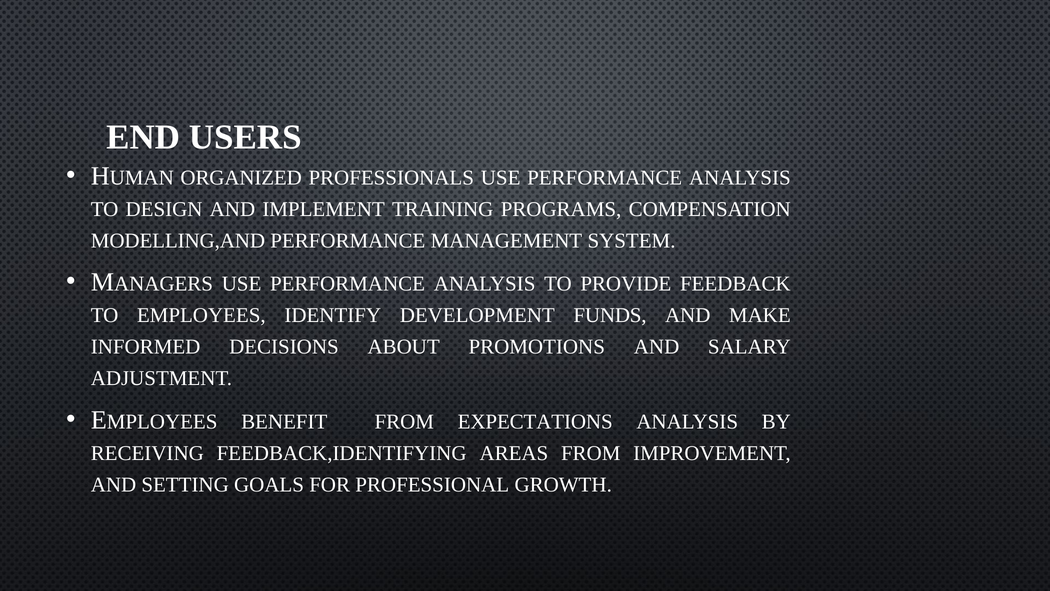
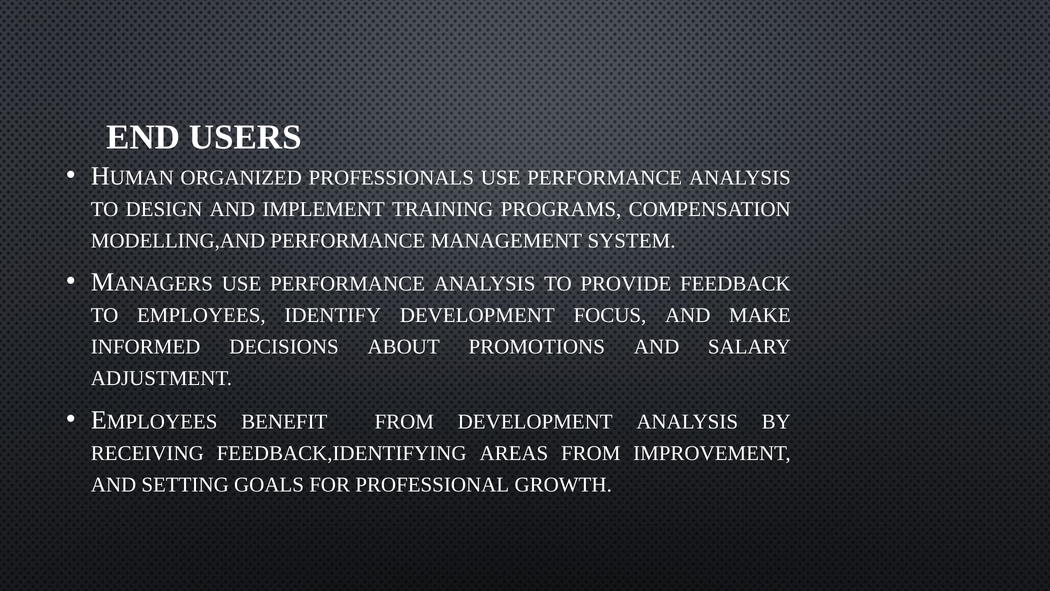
FUNDS: FUNDS -> FOCUS
FROM EXPECTATIONS: EXPECTATIONS -> DEVELOPMENT
